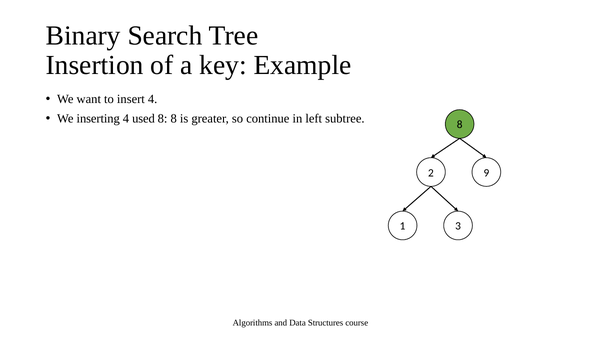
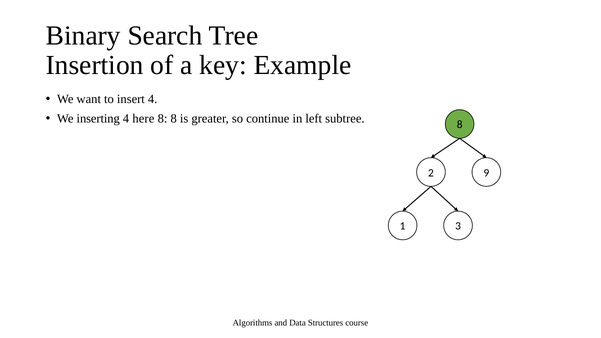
used: used -> here
